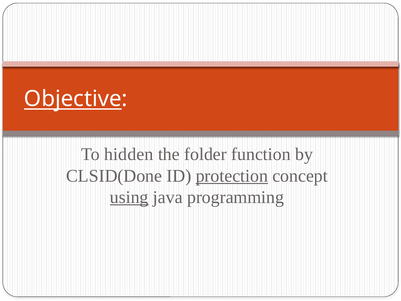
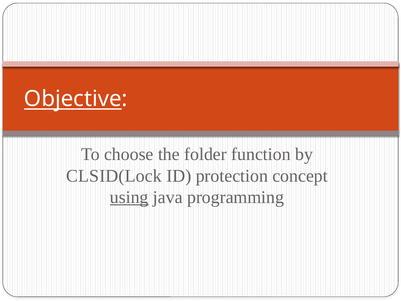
hidden: hidden -> choose
CLSID(Done: CLSID(Done -> CLSID(Lock
protection underline: present -> none
